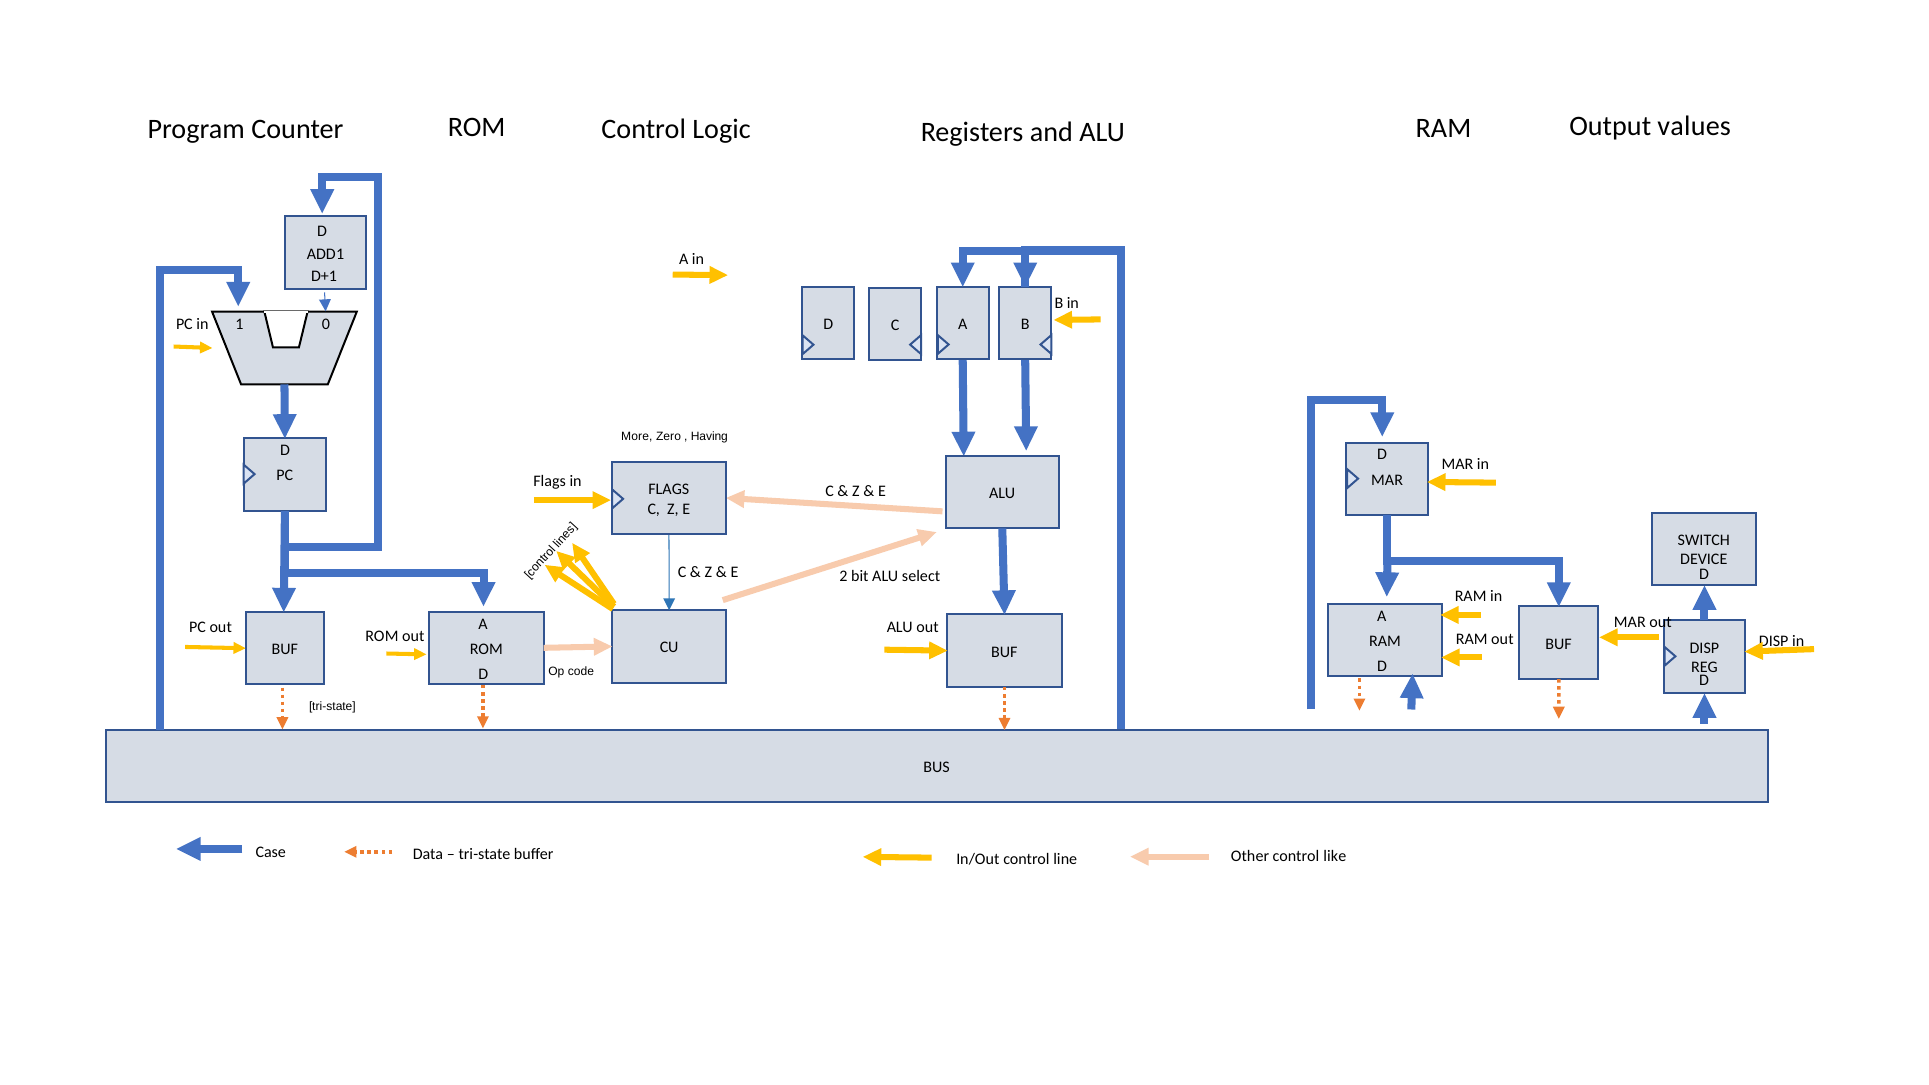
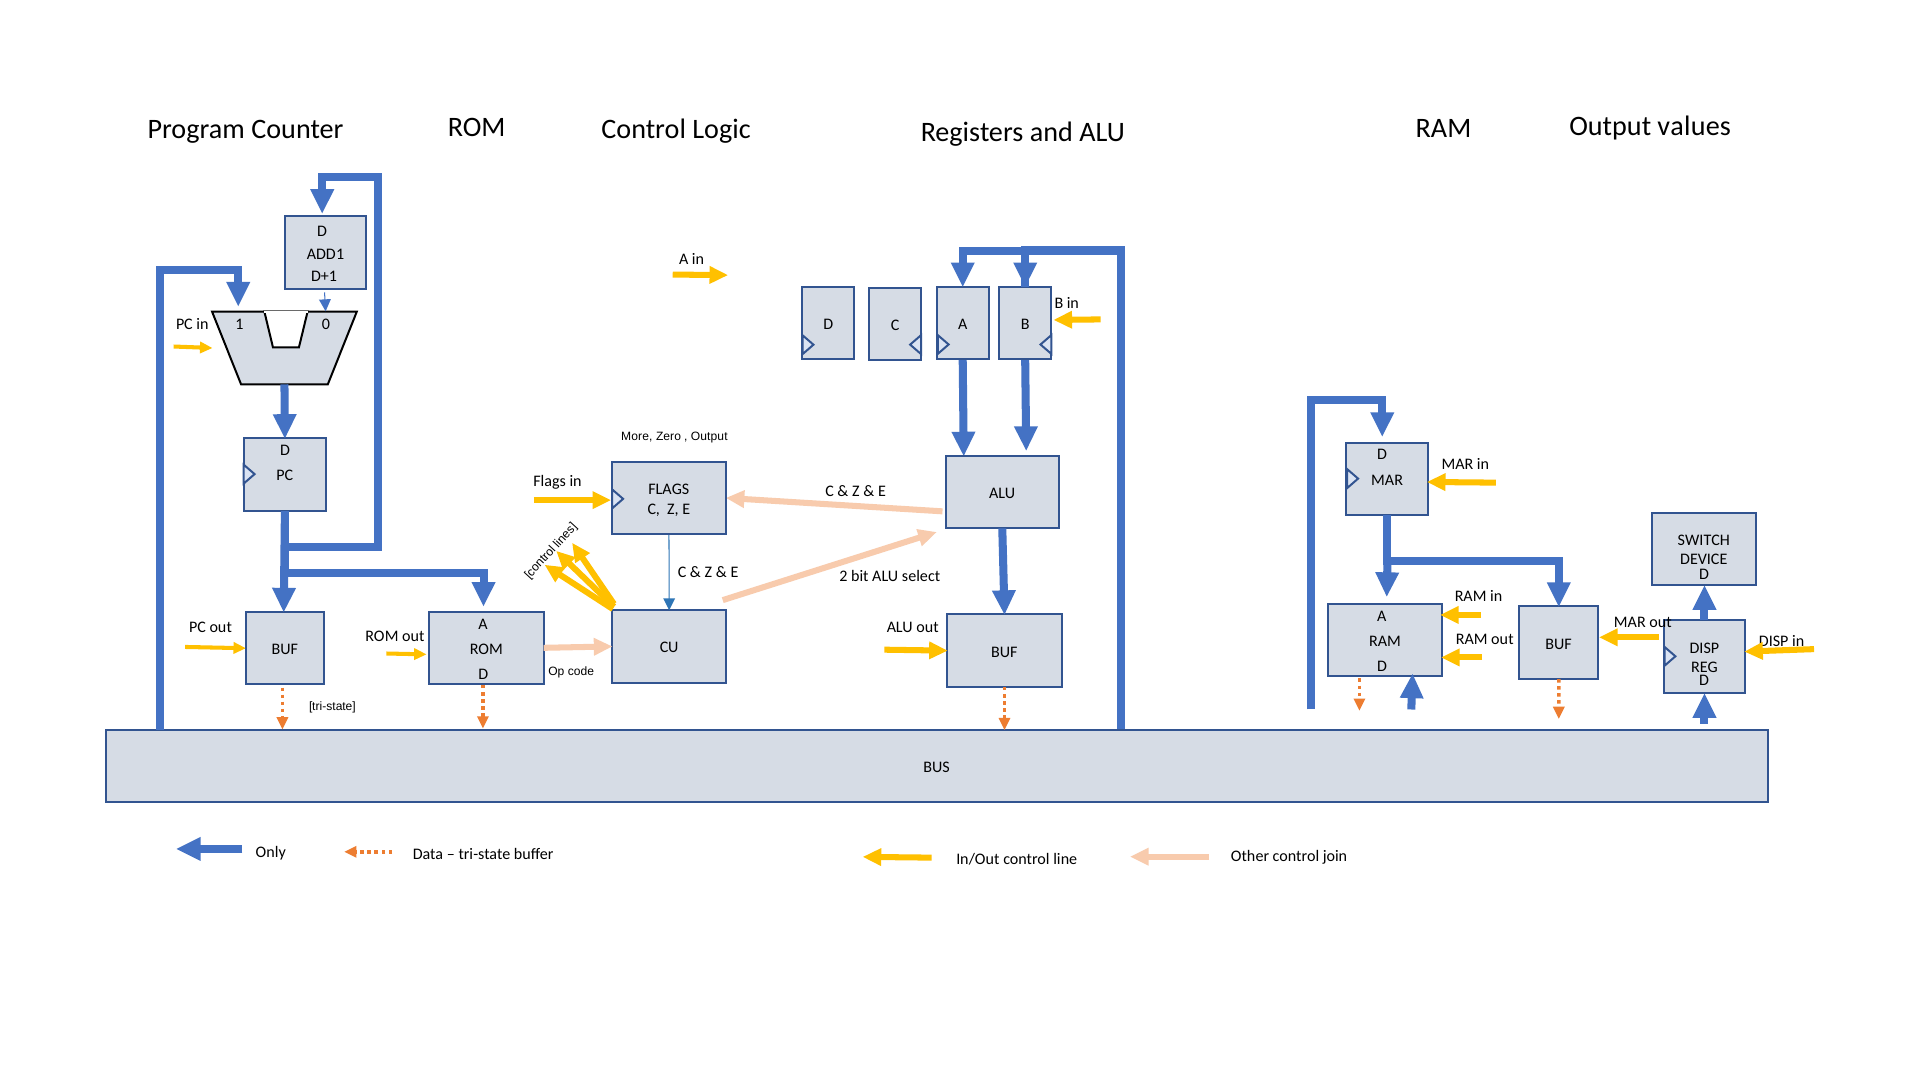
Having at (709, 436): Having -> Output
Case: Case -> Only
like: like -> join
